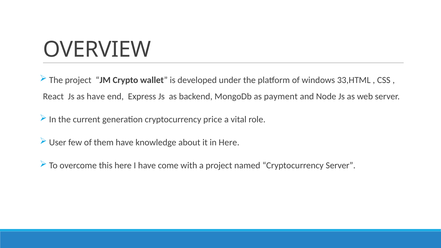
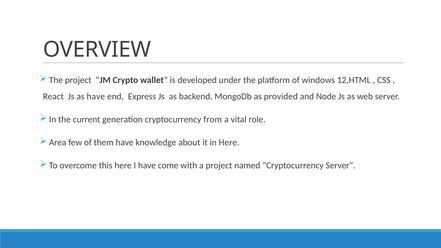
33,HTML: 33,HTML -> 12,HTML
payment: payment -> provided
price: price -> from
User: User -> Area
